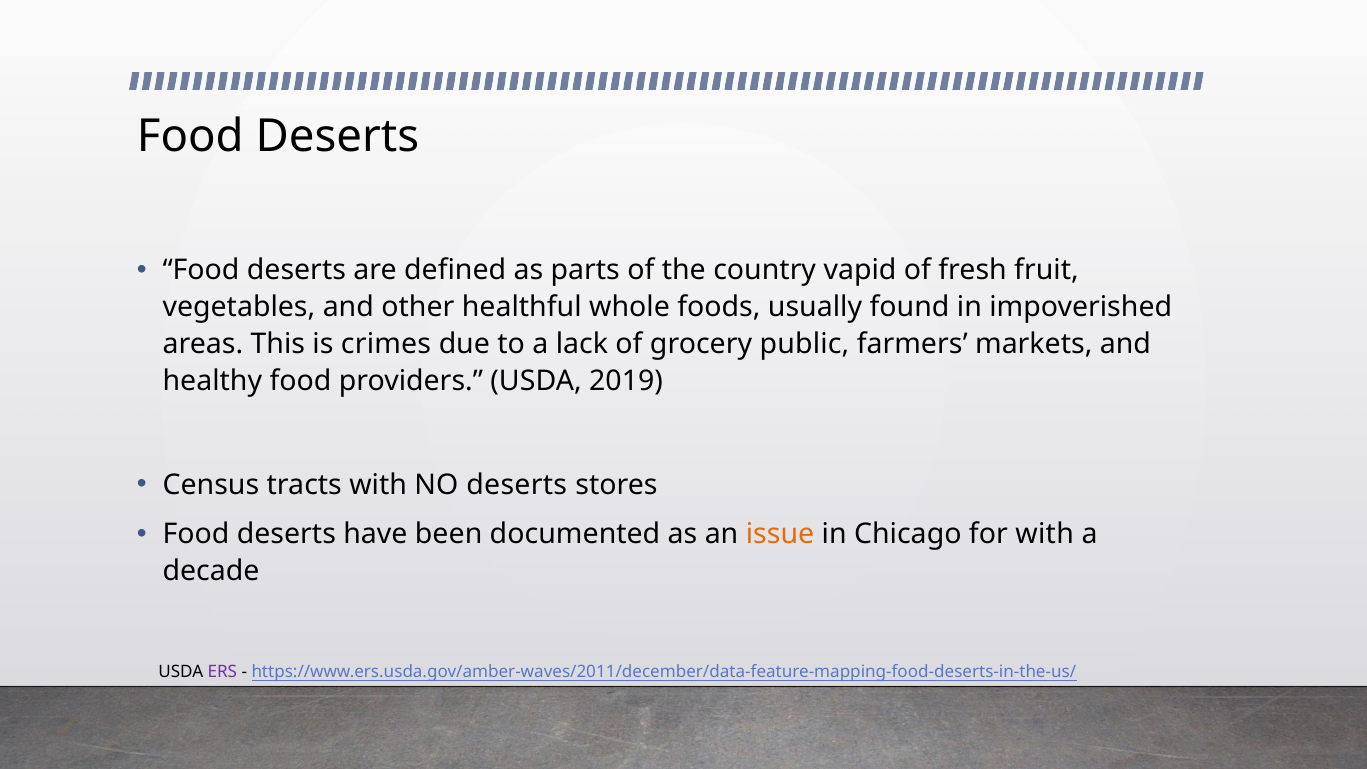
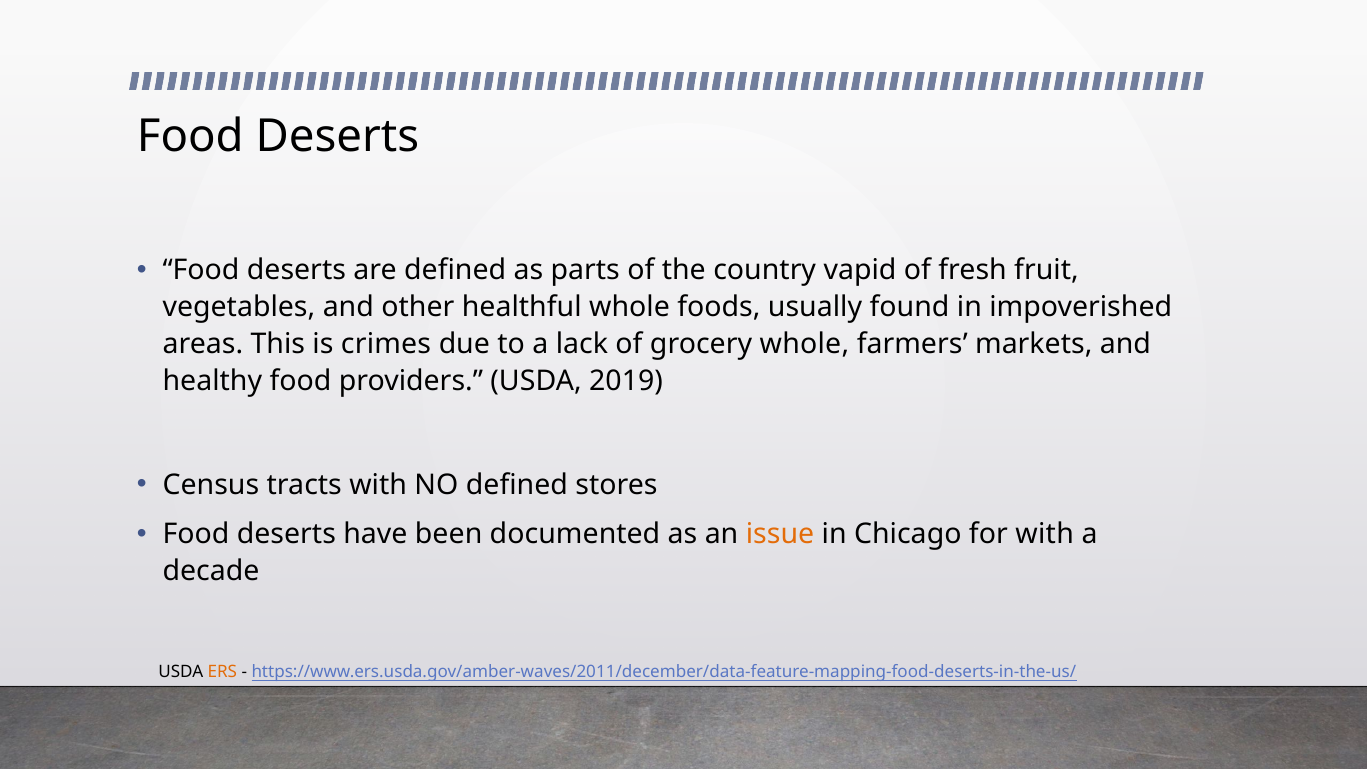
grocery public: public -> whole
NO deserts: deserts -> defined
ERS colour: purple -> orange
